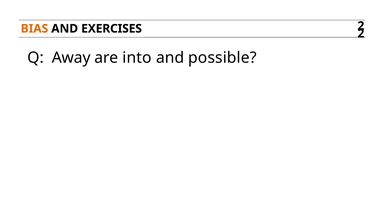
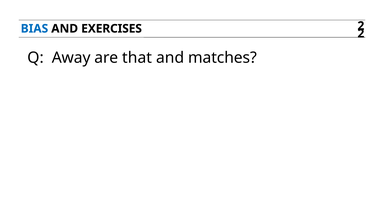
BIAS colour: orange -> blue
into: into -> that
possible: possible -> matches
